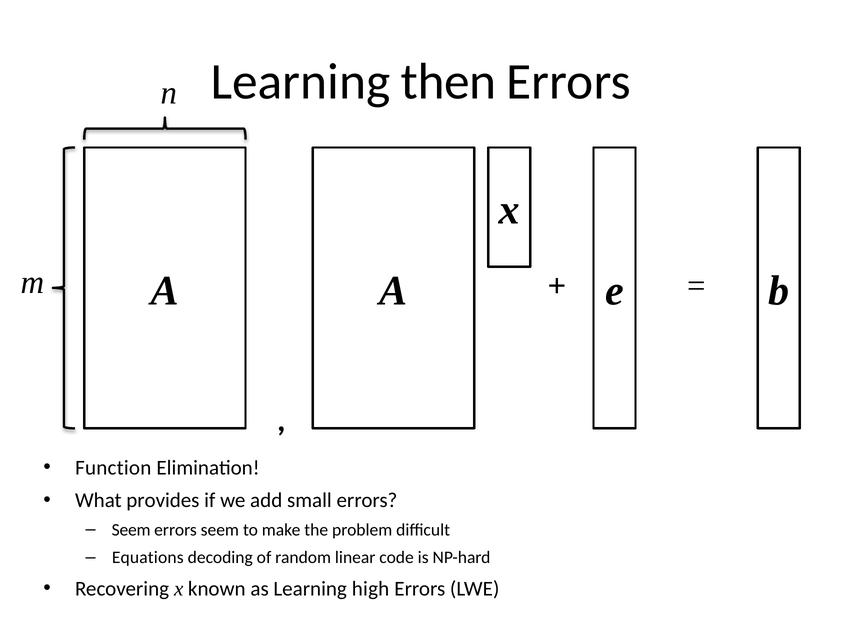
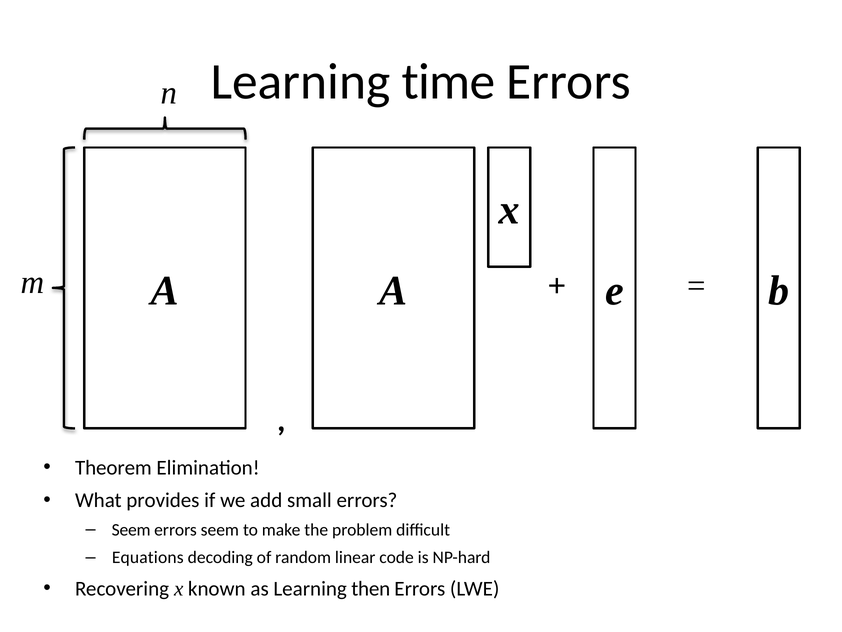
then: then -> time
Function: Function -> Theorem
high: high -> then
